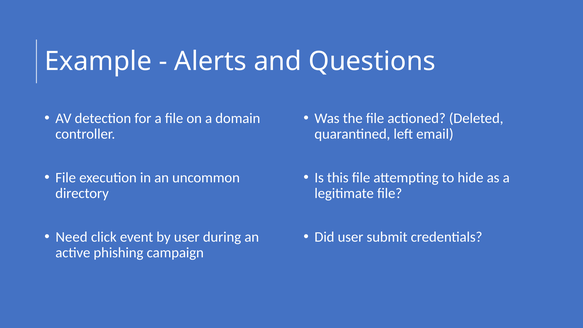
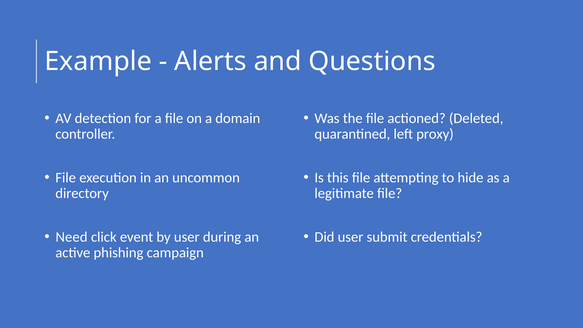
email: email -> proxy
